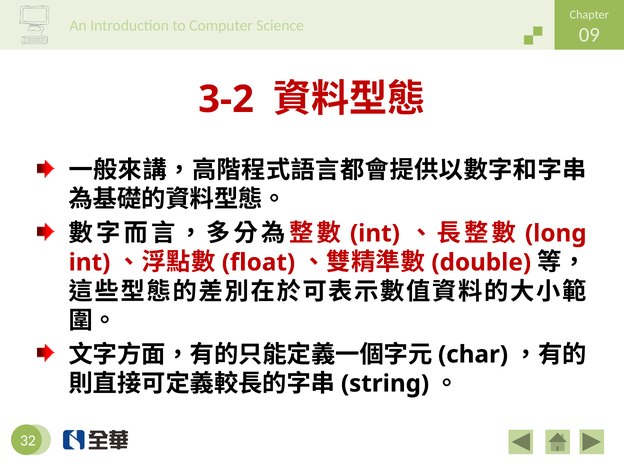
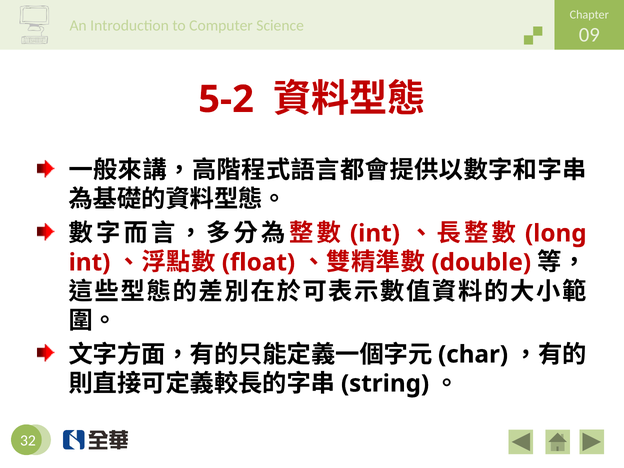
3-2: 3-2 -> 5-2
